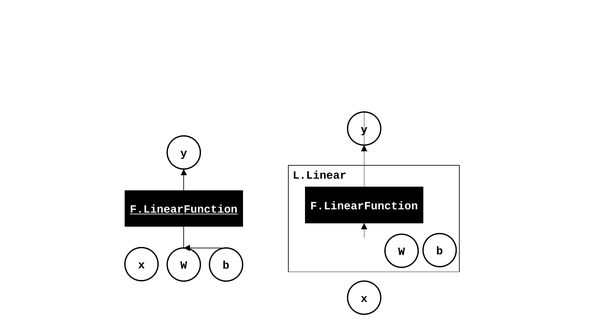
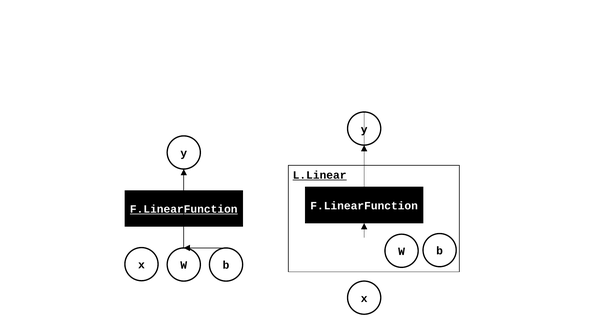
L.Linear underline: none -> present
